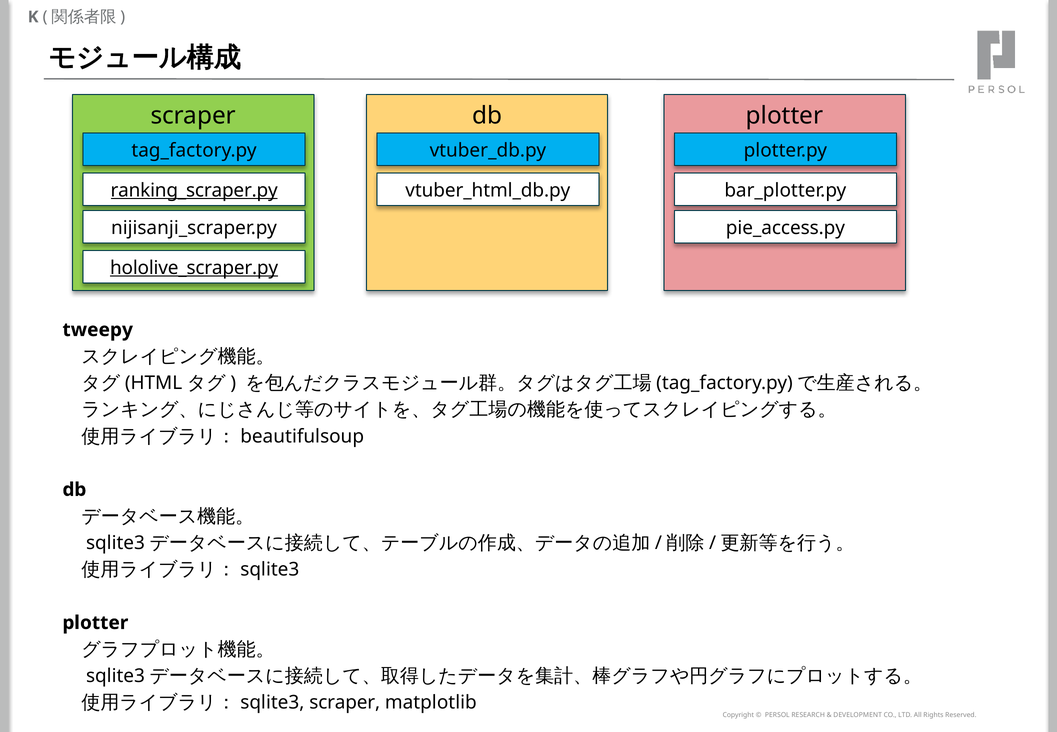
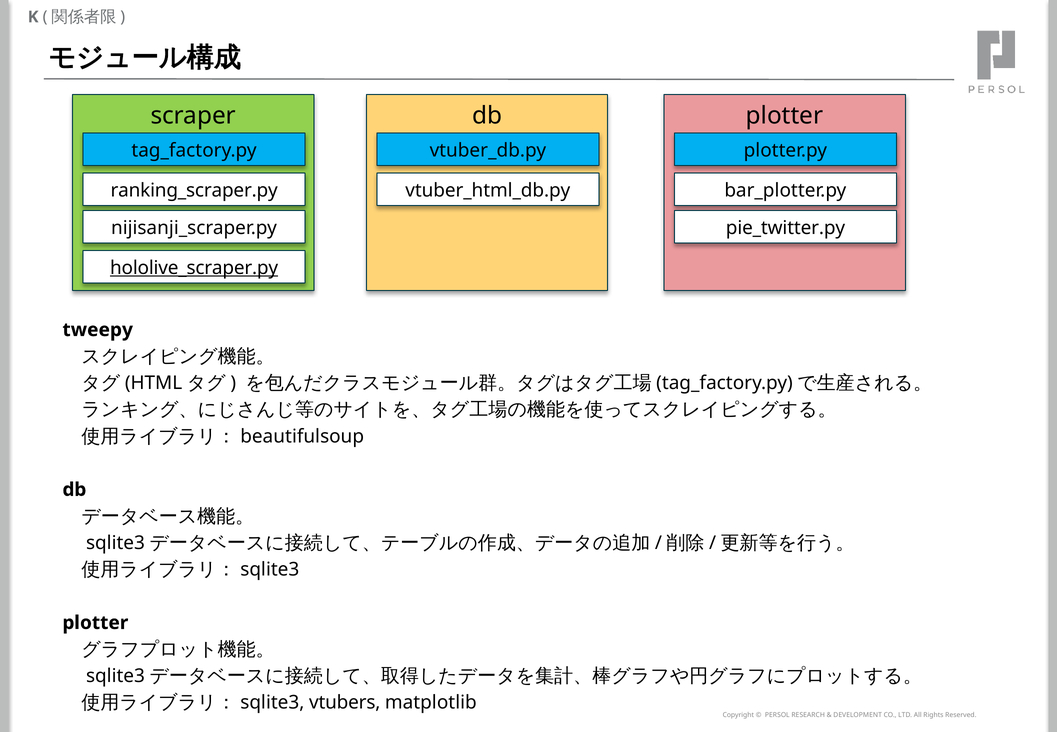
ranking_scraper.py underline: present -> none
pie_access.py: pie_access.py -> pie_twitter.py
scraper at (345, 702): scraper -> vtubers
